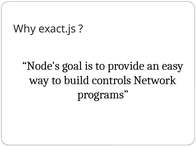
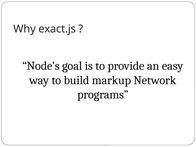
controls: controls -> markup
